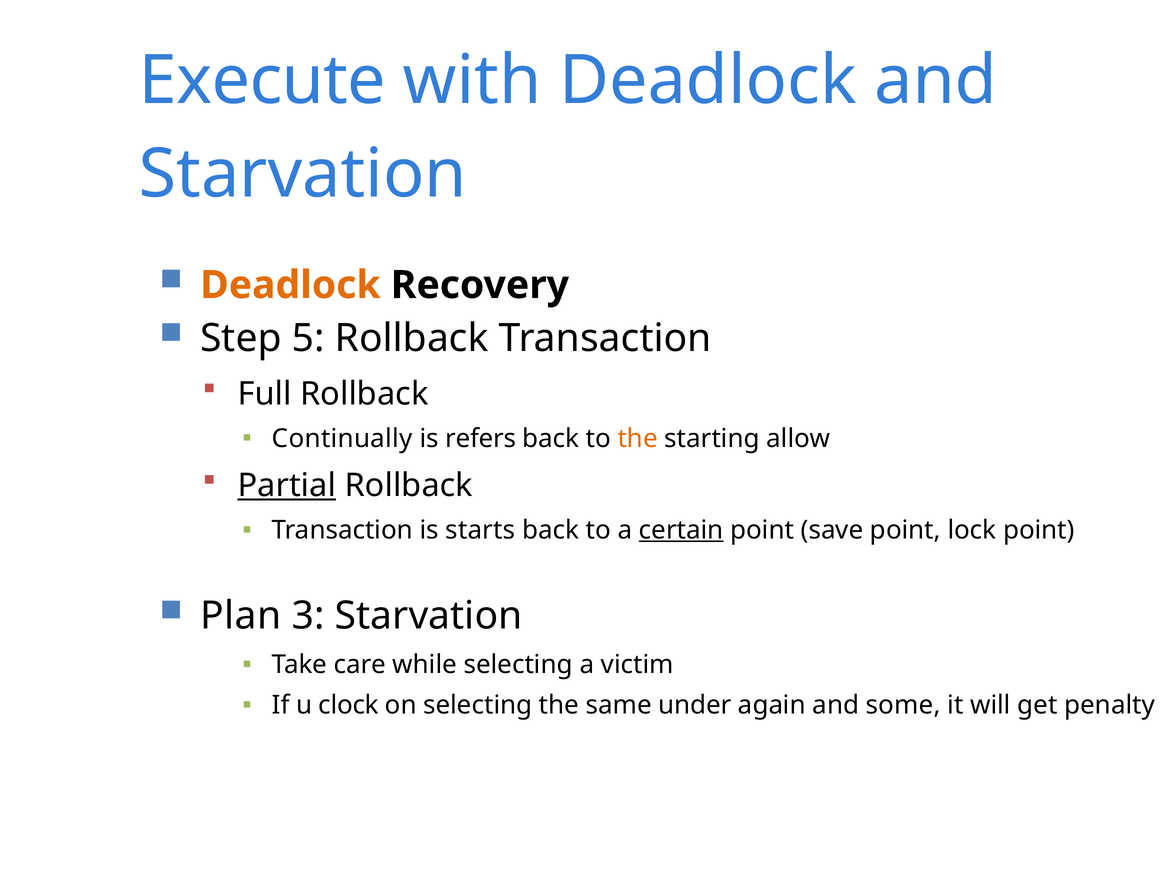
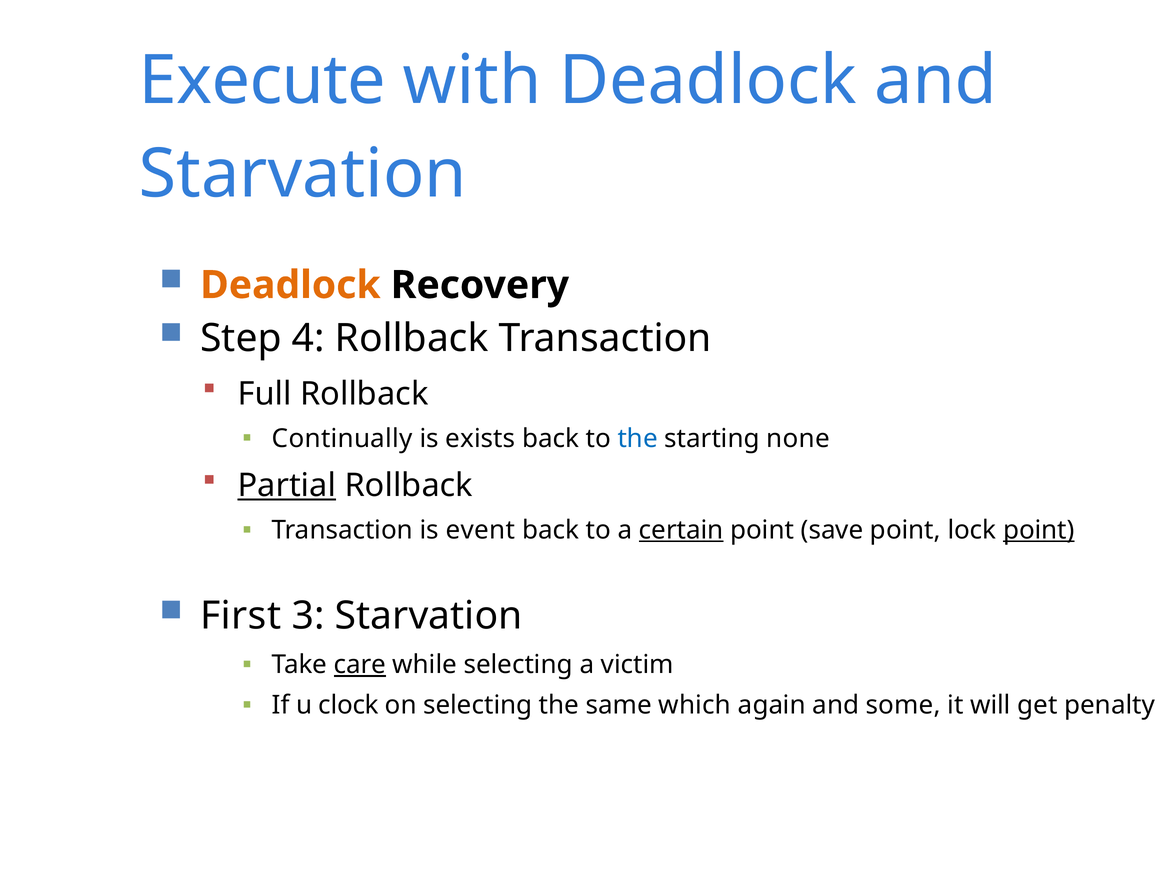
5: 5 -> 4
refers: refers -> exists
the at (638, 438) colour: orange -> blue
allow: allow -> none
starts: starts -> event
point at (1039, 530) underline: none -> present
Plan: Plan -> First
care underline: none -> present
under: under -> which
